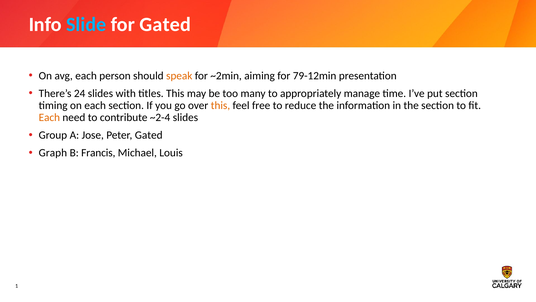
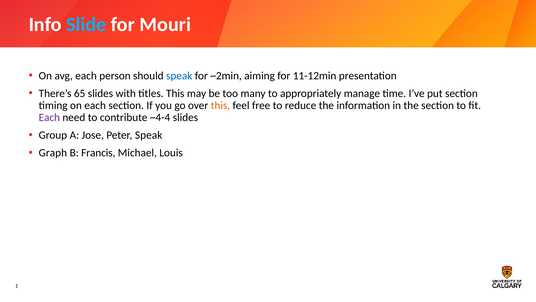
for Gated: Gated -> Mouri
speak at (179, 76) colour: orange -> blue
79-12min: 79-12min -> 11-12min
24: 24 -> 65
Each at (49, 117) colour: orange -> purple
~2-4: ~2-4 -> ~4-4
Peter Gated: Gated -> Speak
